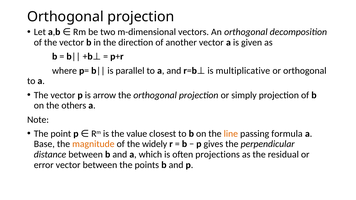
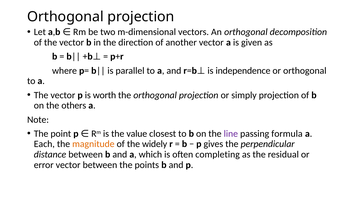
multiplicative: multiplicative -> independence
arrow: arrow -> worth
line colour: orange -> purple
Base: Base -> Each
projections: projections -> completing
